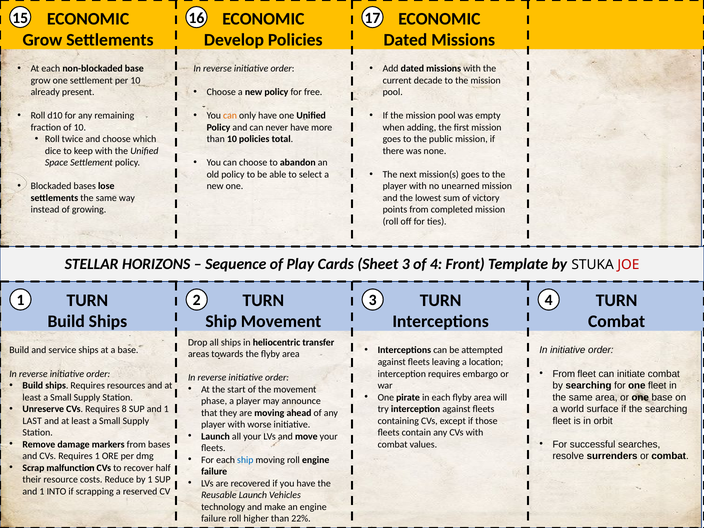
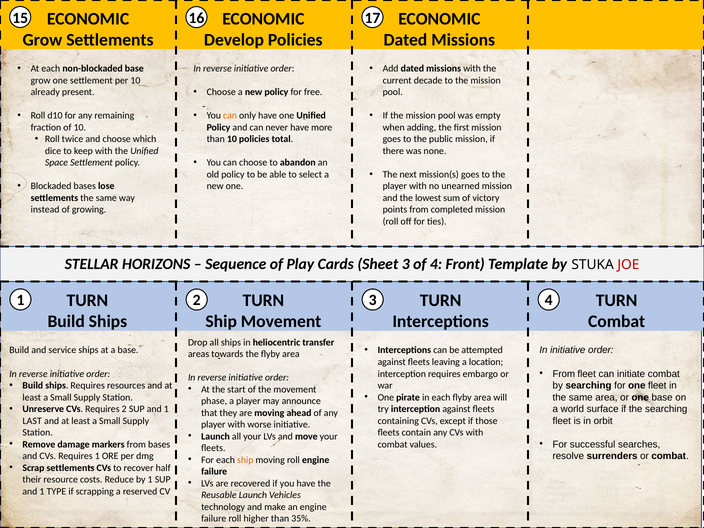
Requires 8: 8 -> 2
ship at (245, 460) colour: blue -> orange
Scrap malfunction: malfunction -> settlements
INTO: INTO -> TYPE
22%: 22% -> 35%
